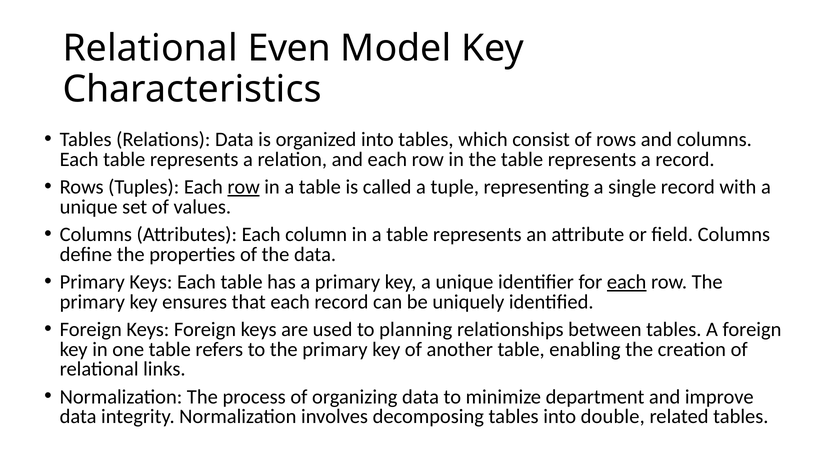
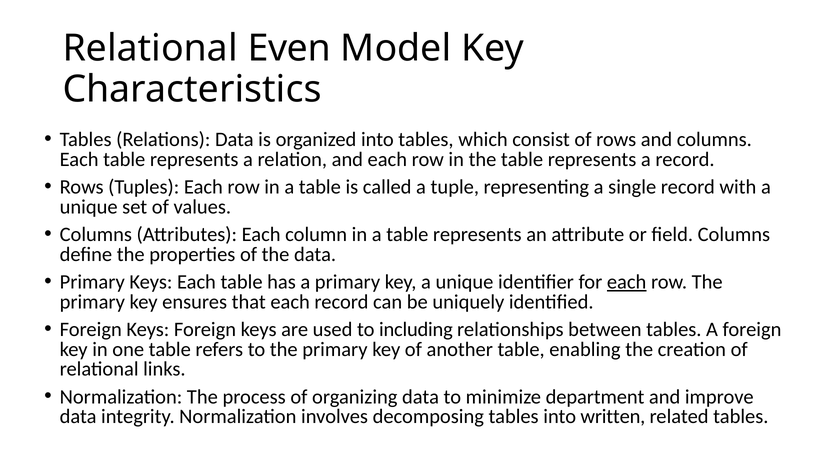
row at (244, 187) underline: present -> none
planning: planning -> including
double: double -> written
